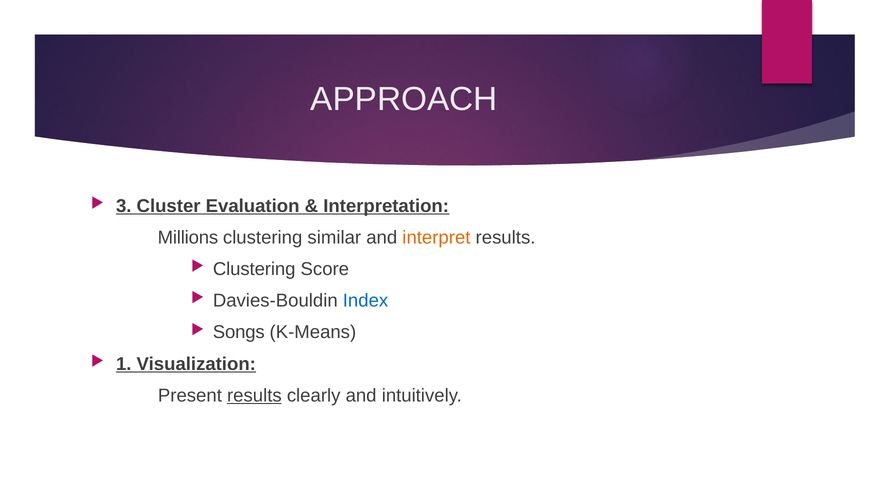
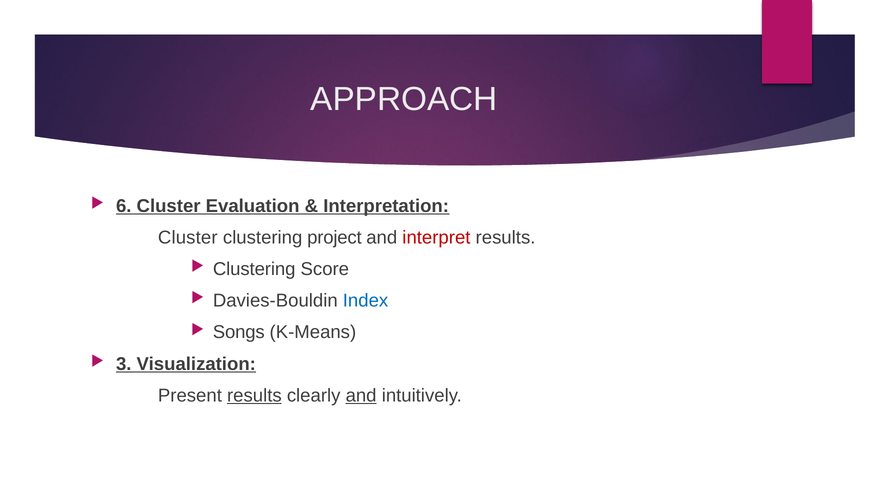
3: 3 -> 6
Millions at (188, 237): Millions -> Cluster
similar: similar -> project
interpret colour: orange -> red
1: 1 -> 3
and at (361, 395) underline: none -> present
